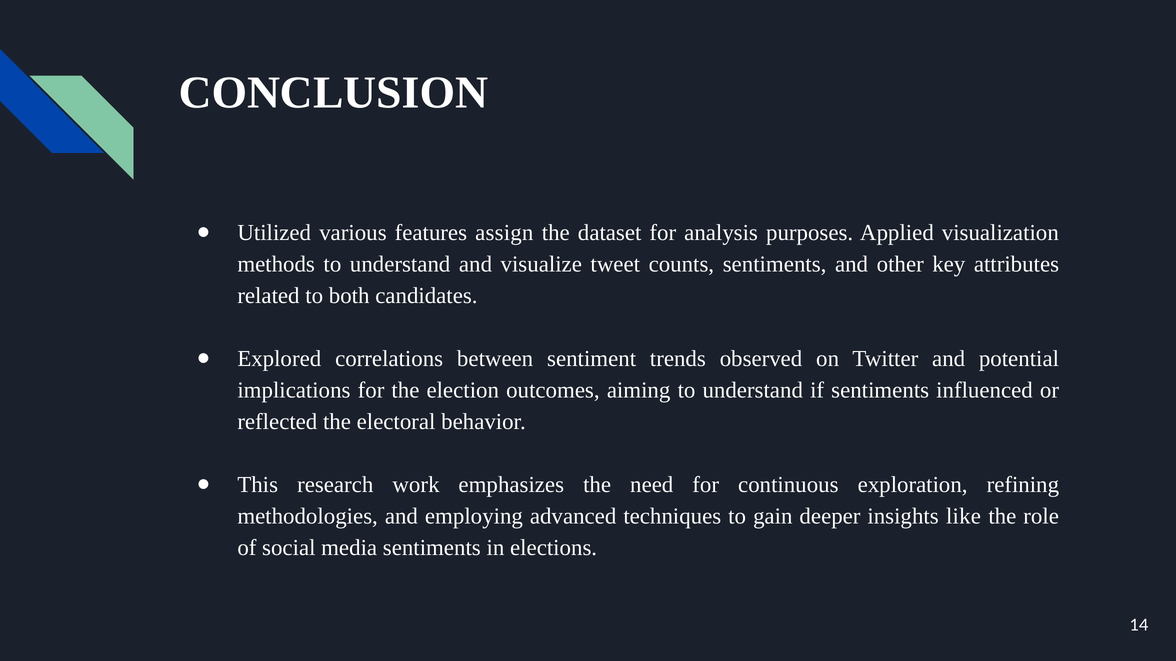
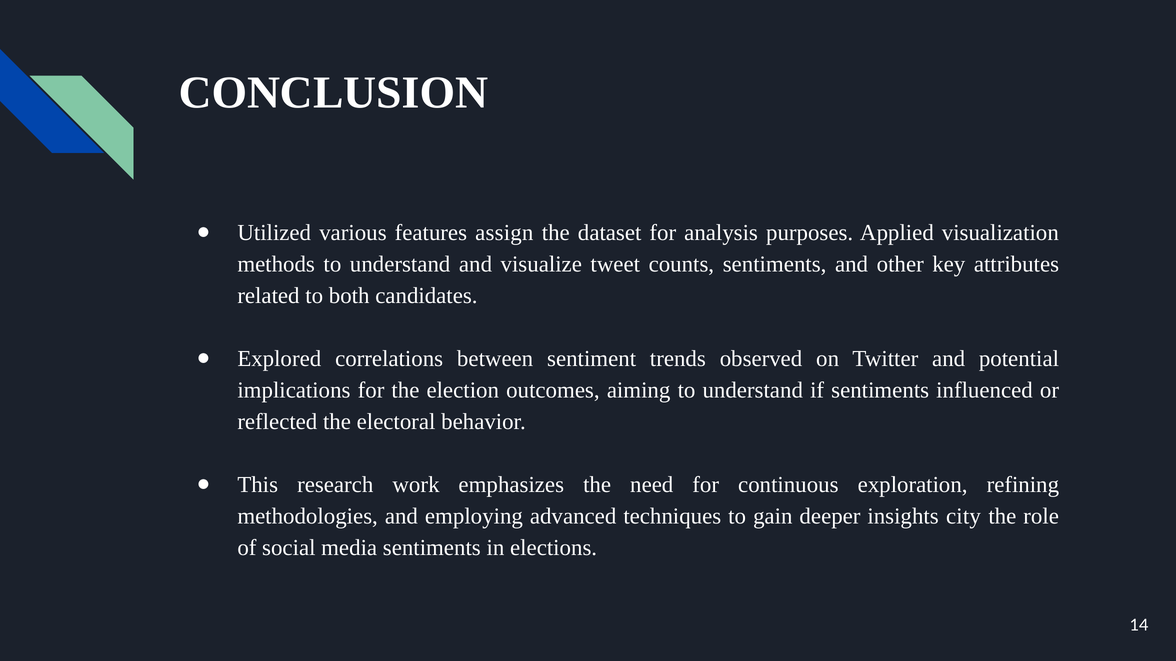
like: like -> city
